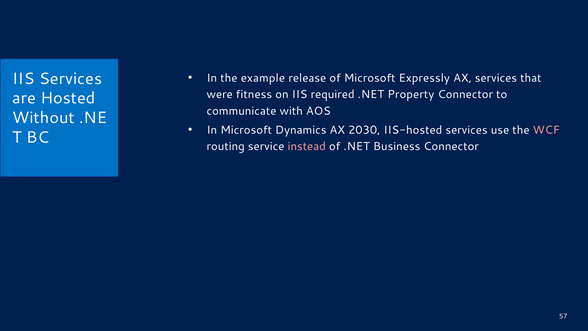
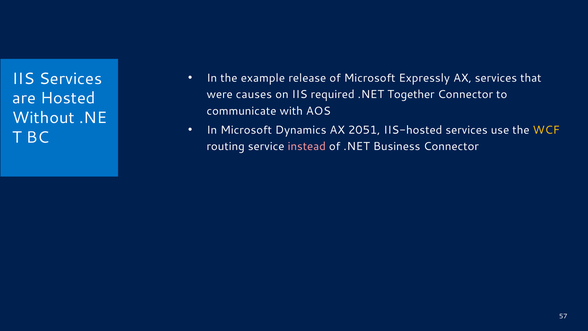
fitness: fitness -> causes
Property: Property -> Together
2030: 2030 -> 2051
WCF colour: pink -> yellow
